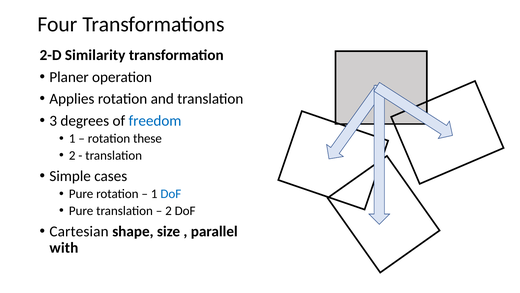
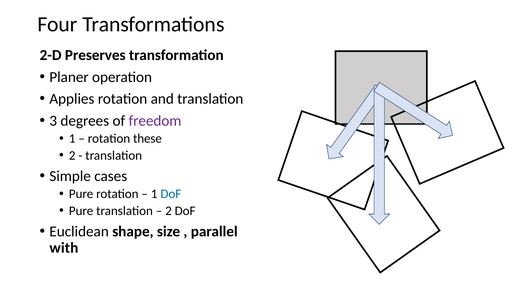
Similarity: Similarity -> Preserves
freedom colour: blue -> purple
Cartesian: Cartesian -> Euclidean
